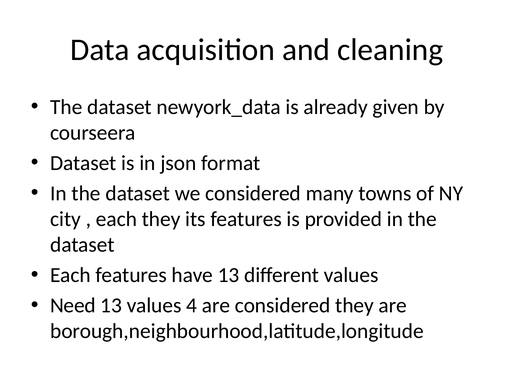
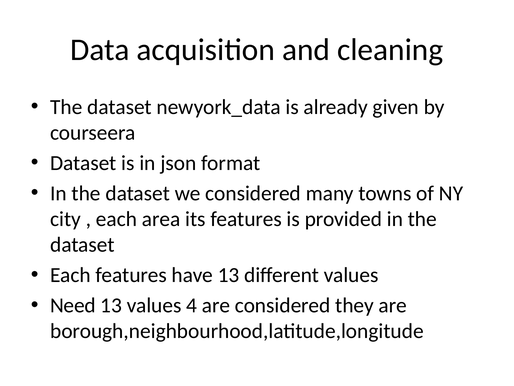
each they: they -> area
